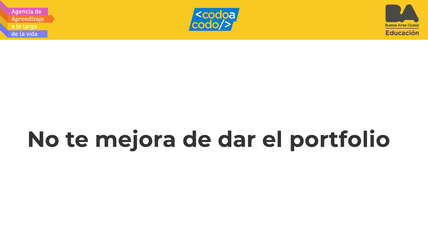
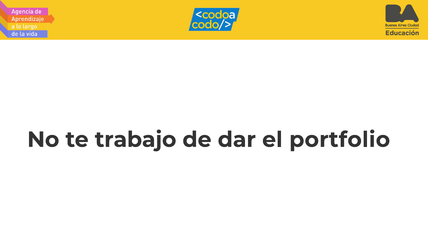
mejora: mejora -> trabajo
